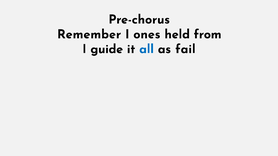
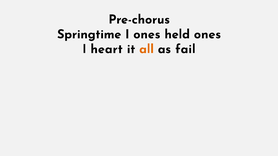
Remember: Remember -> Springtime
held from: from -> ones
guide: guide -> heart
all colour: blue -> orange
